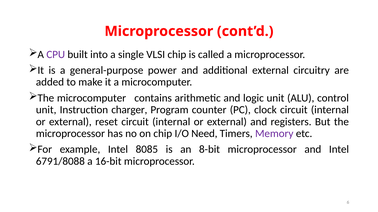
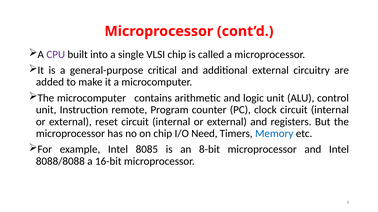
power: power -> critical
charger: charger -> remote
Memory colour: purple -> blue
6791/8088: 6791/8088 -> 8088/8088
